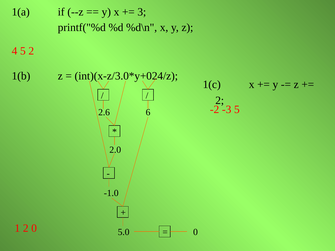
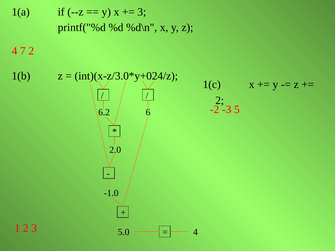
4 5: 5 -> 7
2.6: 2.6 -> 6.2
2 0: 0 -> 3
5.0 0: 0 -> 4
